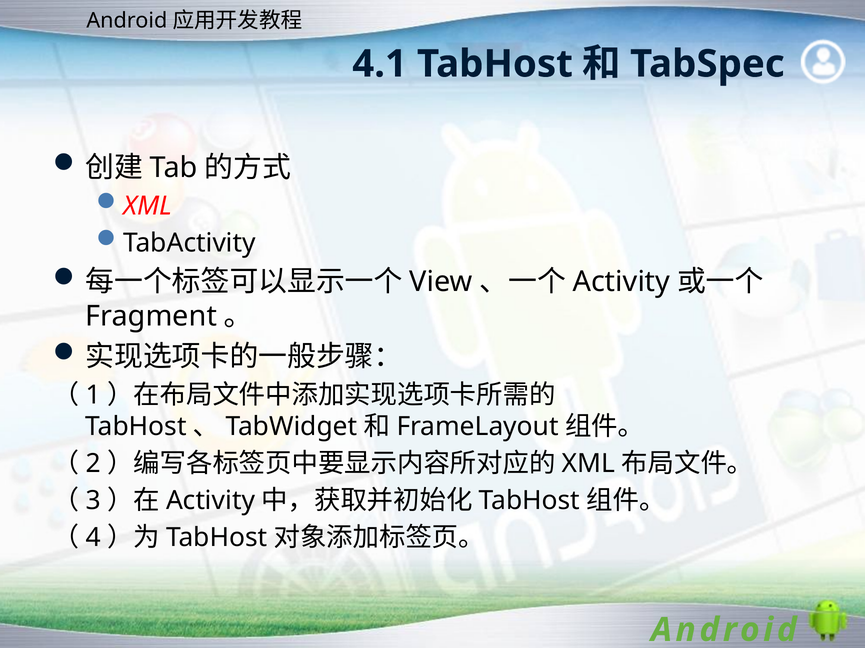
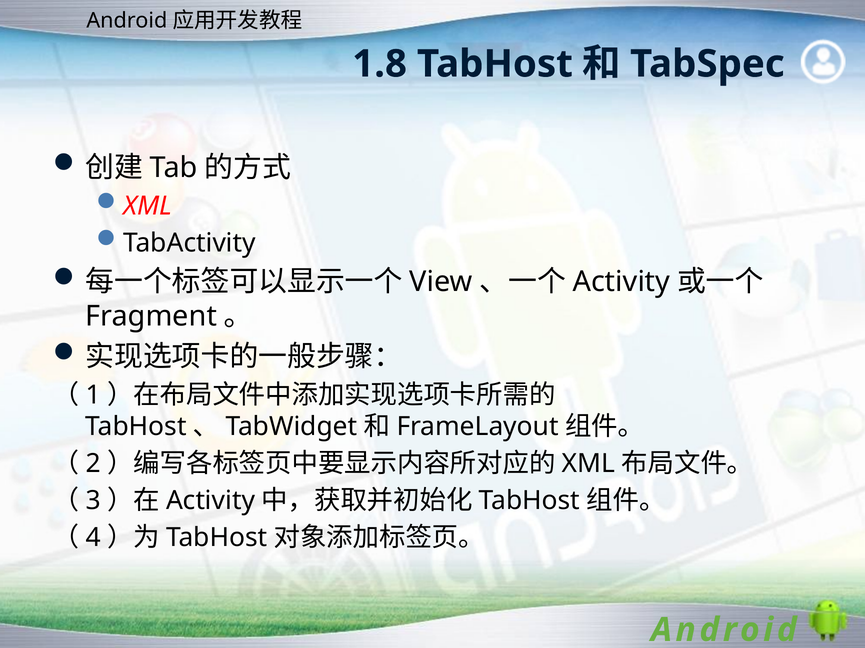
4.1: 4.1 -> 1.8
